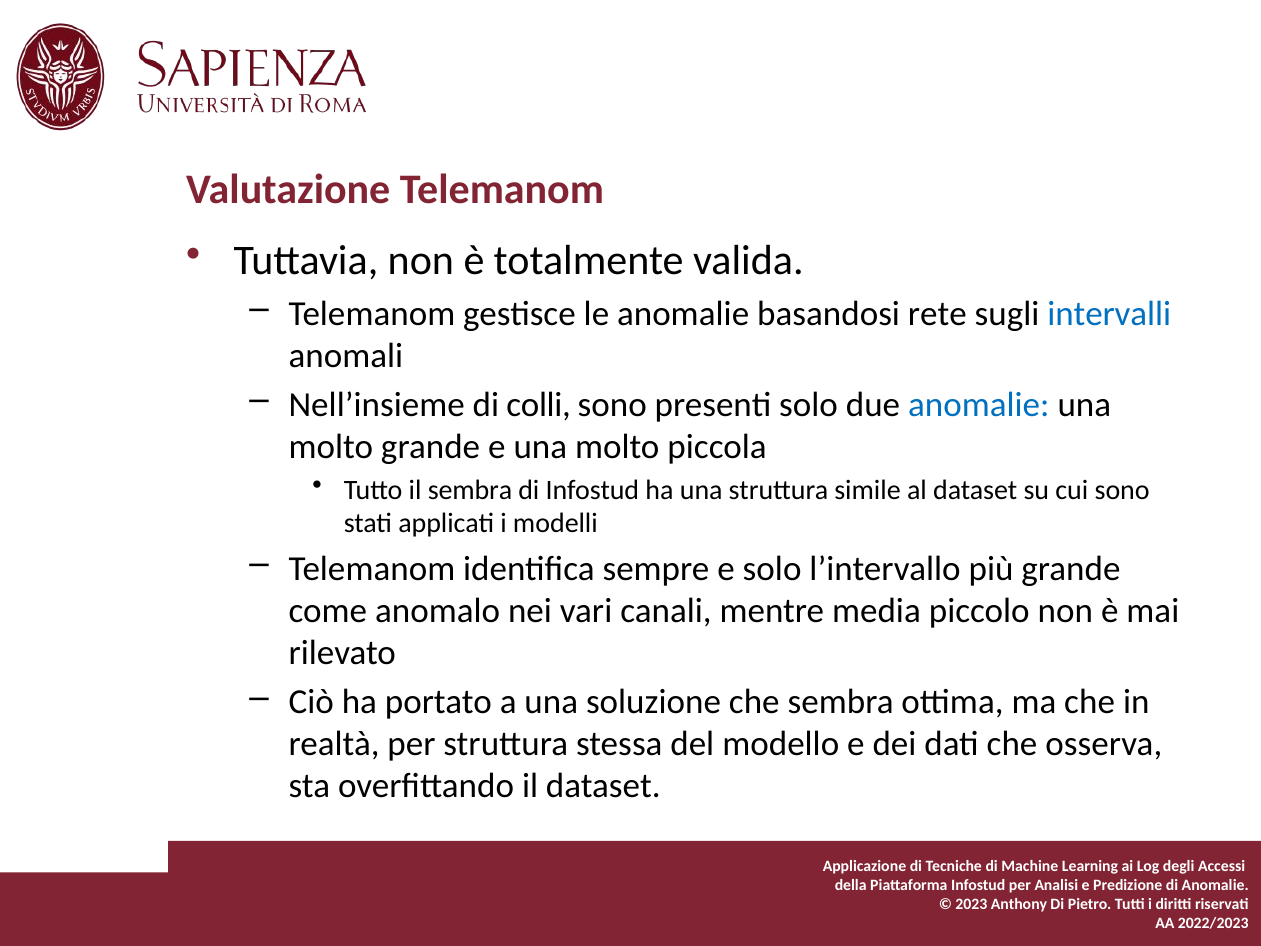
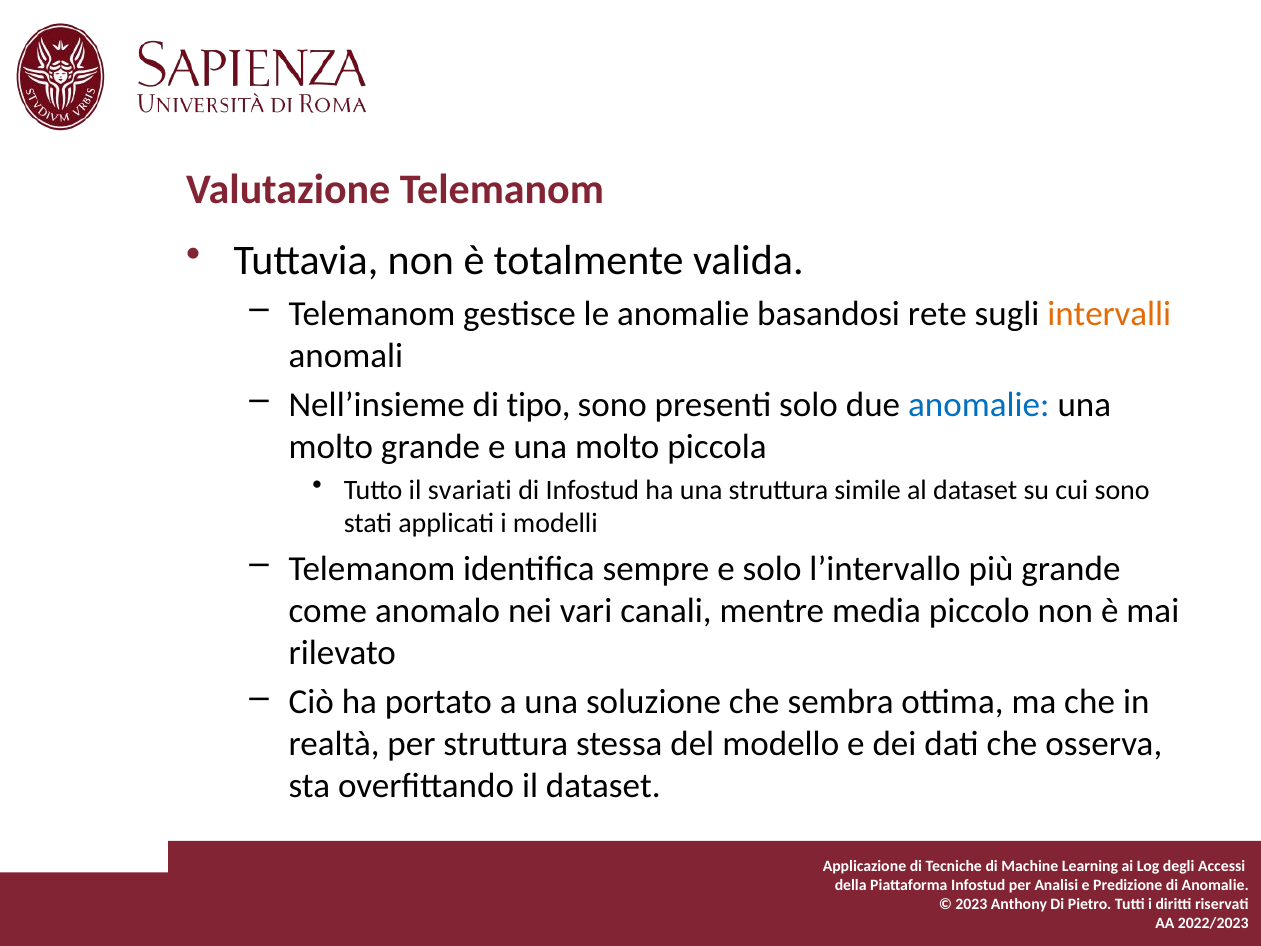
intervalli colour: blue -> orange
colli: colli -> tipo
il sembra: sembra -> svariati
